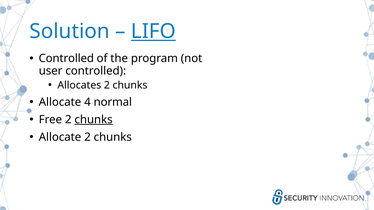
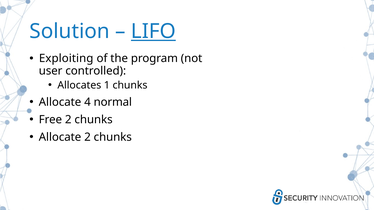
Controlled at (66, 59): Controlled -> Exploiting
Allocates 2: 2 -> 1
chunks at (94, 120) underline: present -> none
